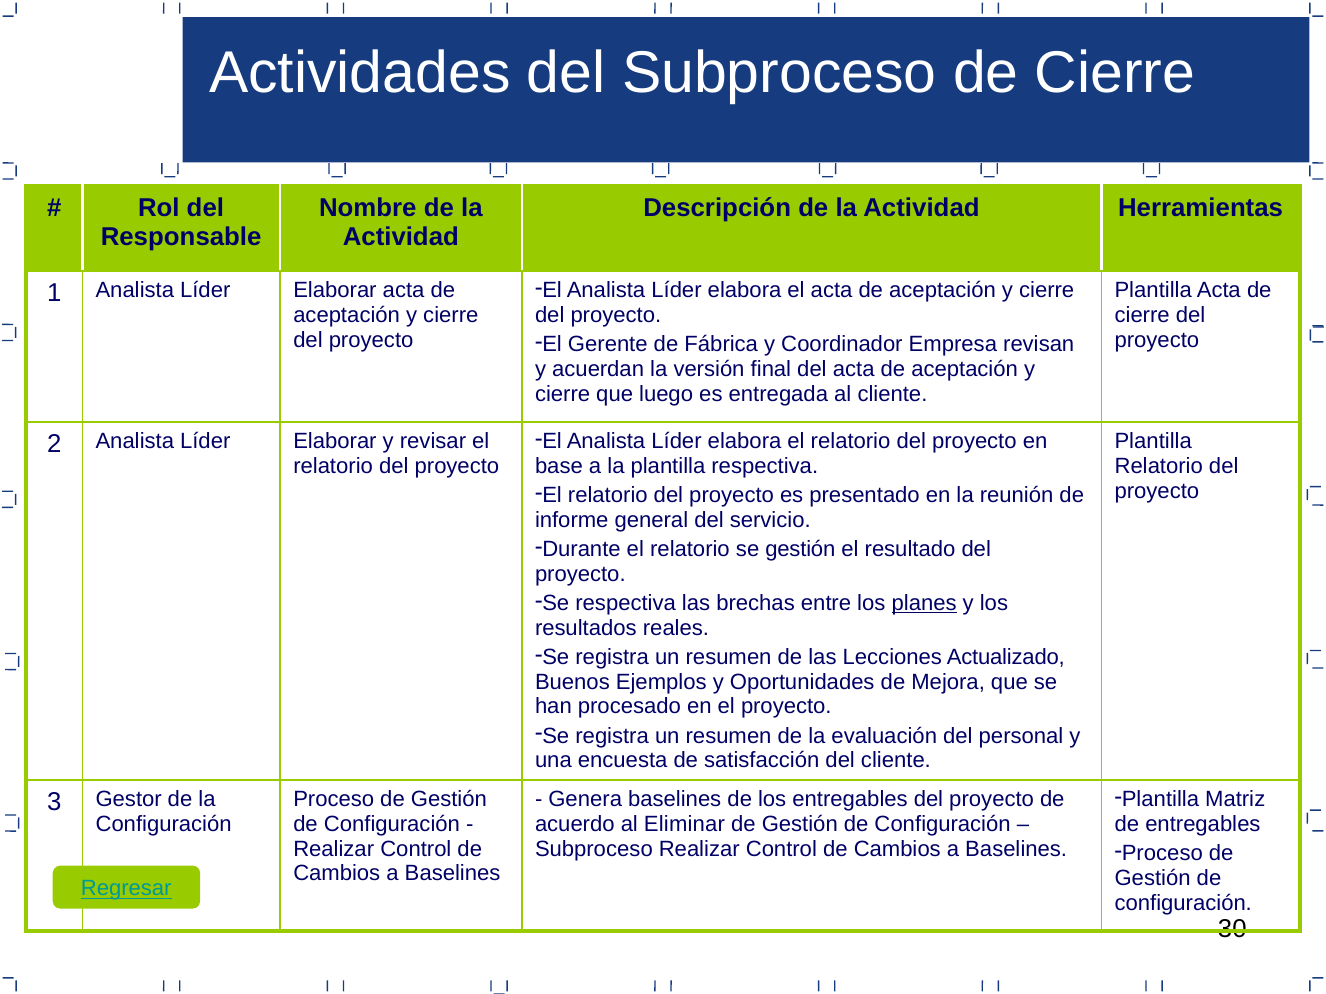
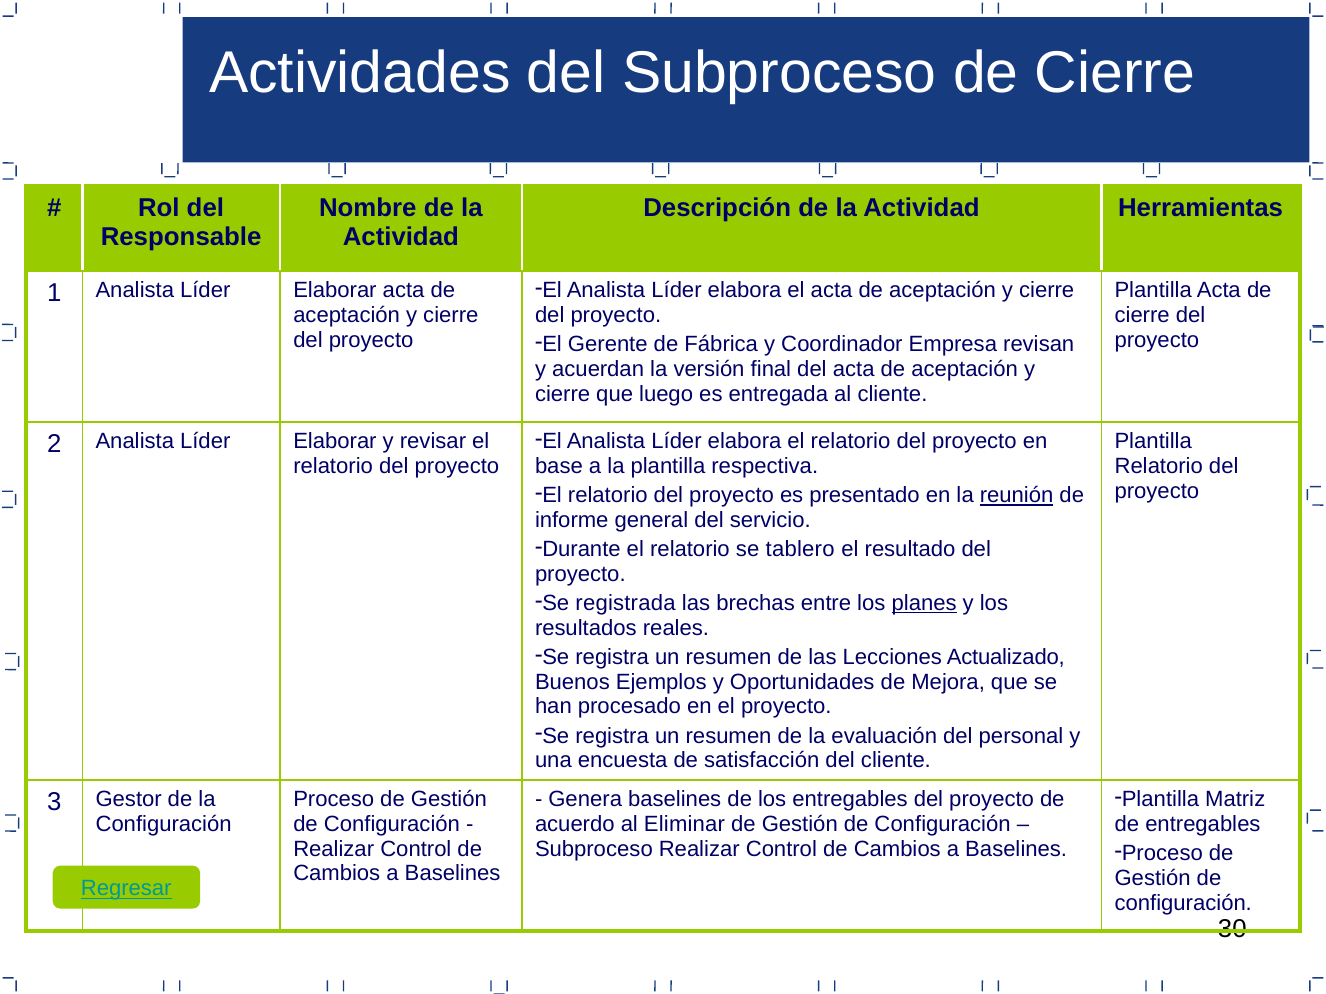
reunión underline: none -> present
se gestión: gestión -> tablero
Se respectiva: respectiva -> registrada
